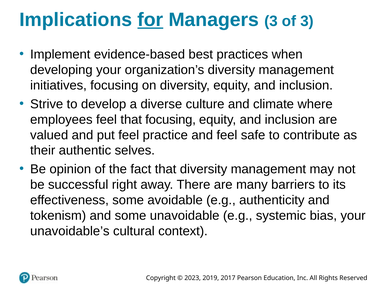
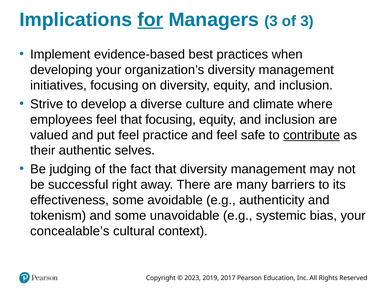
contribute underline: none -> present
opinion: opinion -> judging
unavoidable’s: unavoidable’s -> concealable’s
